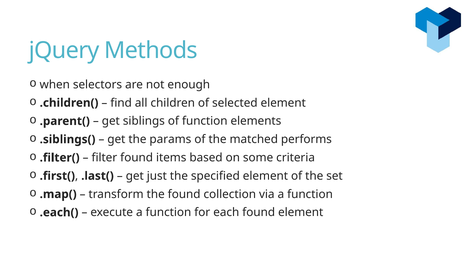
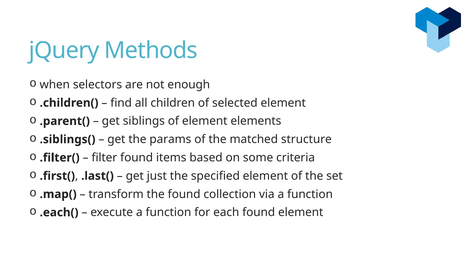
of function: function -> element
performs: performs -> structure
